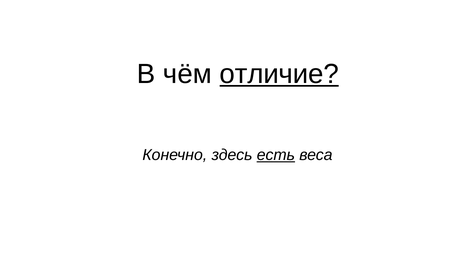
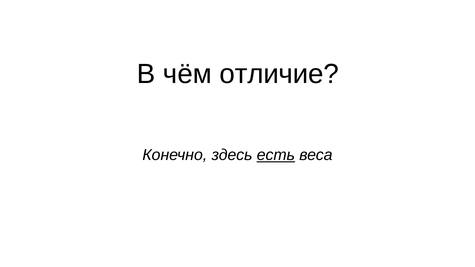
отличие underline: present -> none
